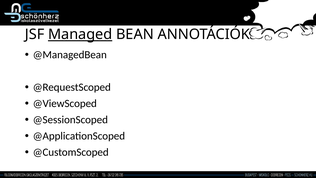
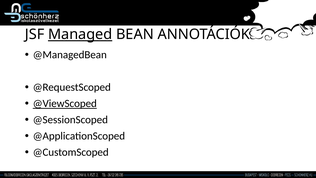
@ViewScoped underline: none -> present
